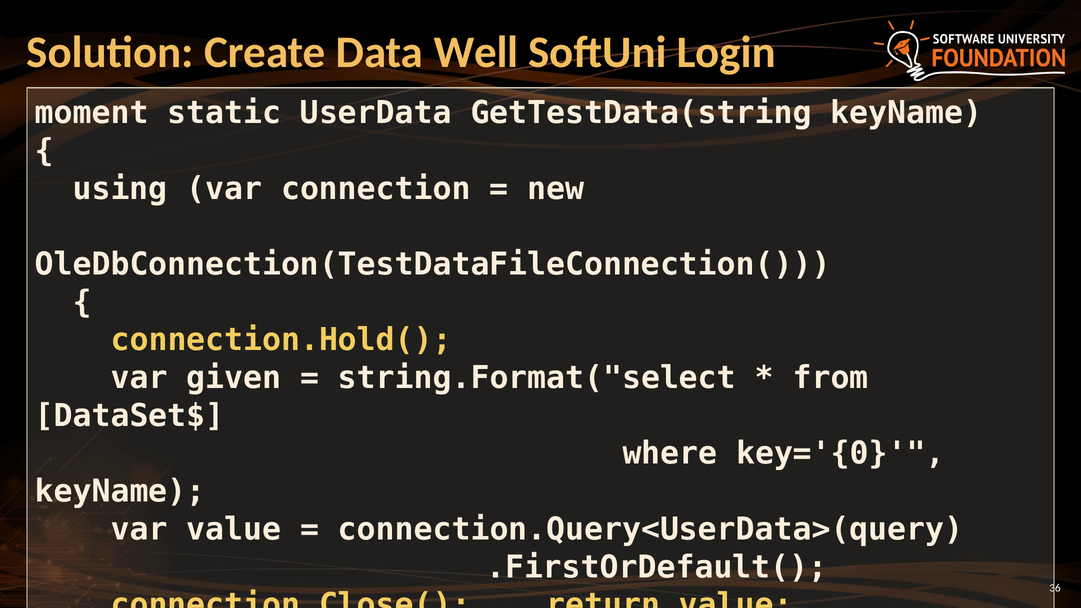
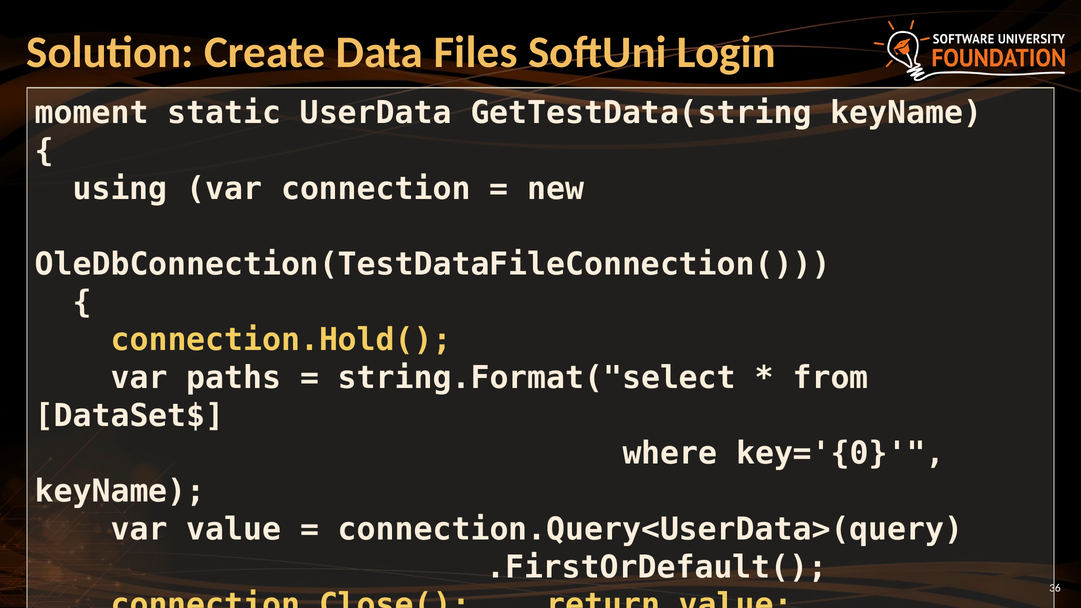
Well: Well -> Files
given: given -> paths
